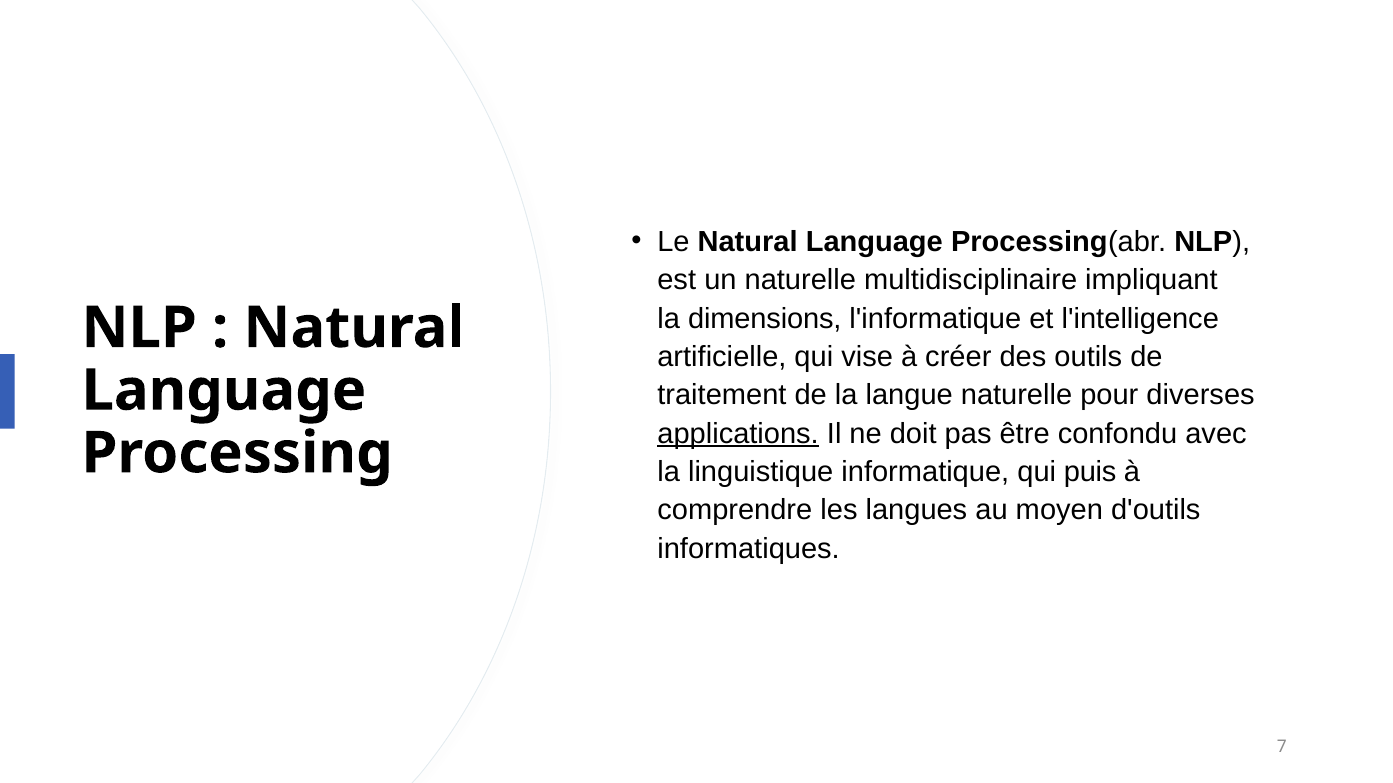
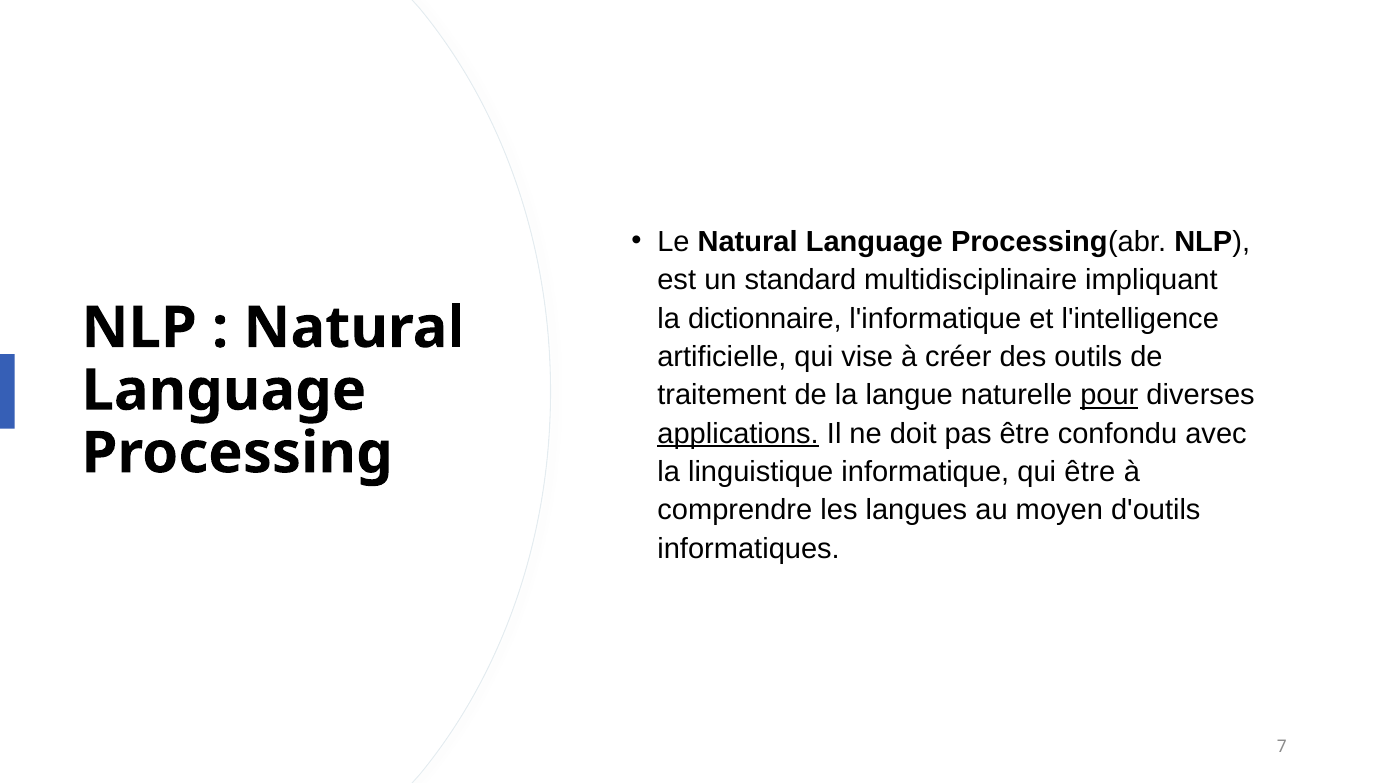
un naturelle: naturelle -> standard
dimensions: dimensions -> dictionnaire
pour underline: none -> present
qui puis: puis -> être
